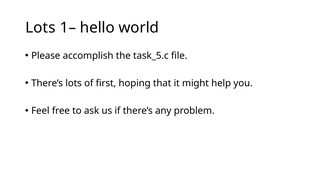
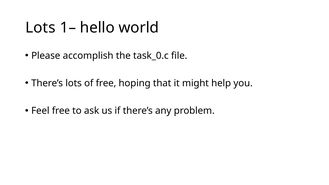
task_5.c: task_5.c -> task_0.c
of first: first -> free
